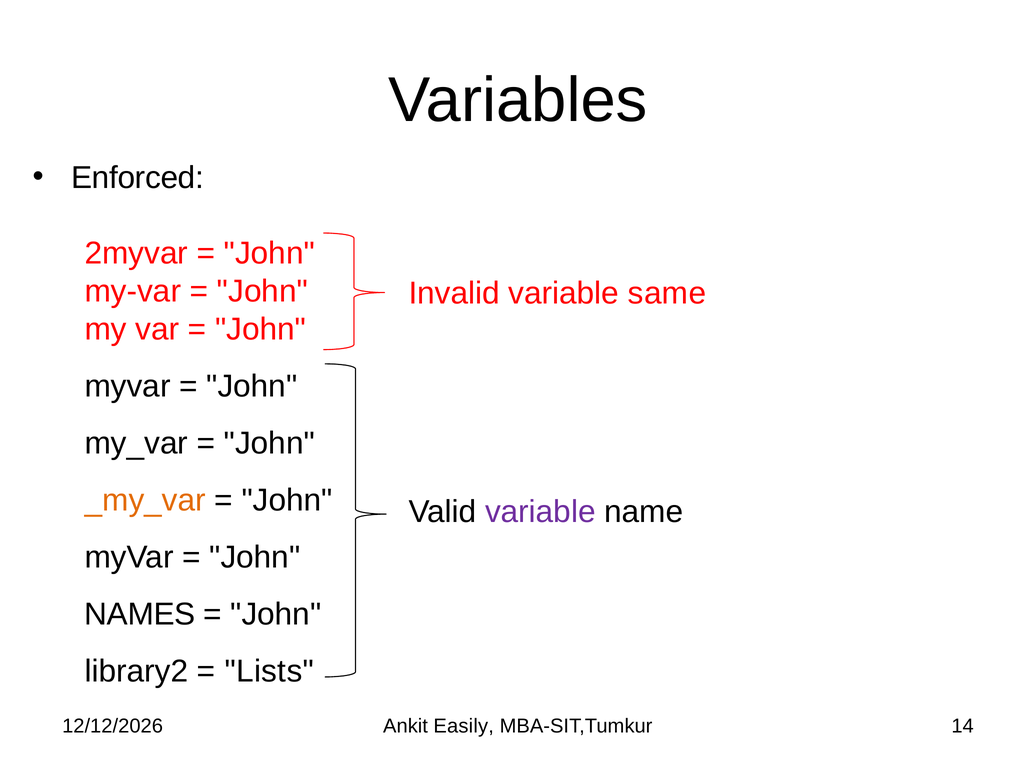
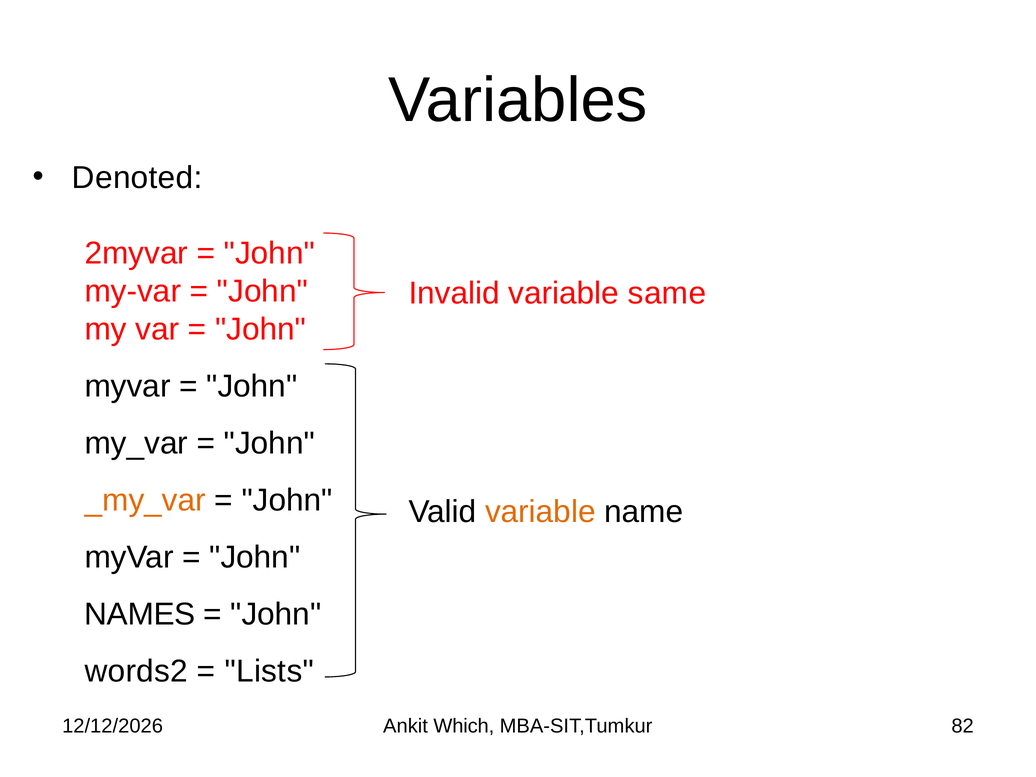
Enforced: Enforced -> Denoted
variable at (540, 512) colour: purple -> orange
library2: library2 -> words2
Easily: Easily -> Which
14: 14 -> 82
